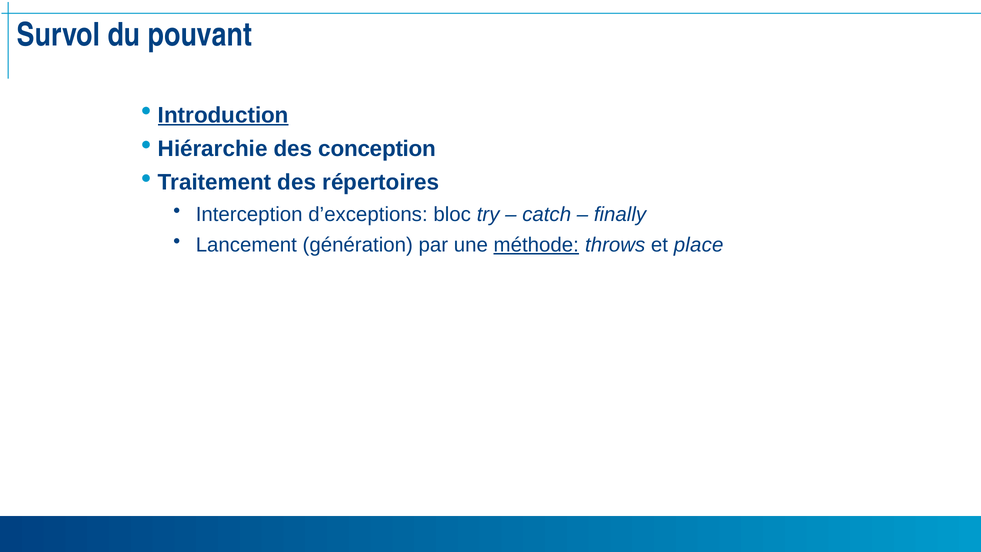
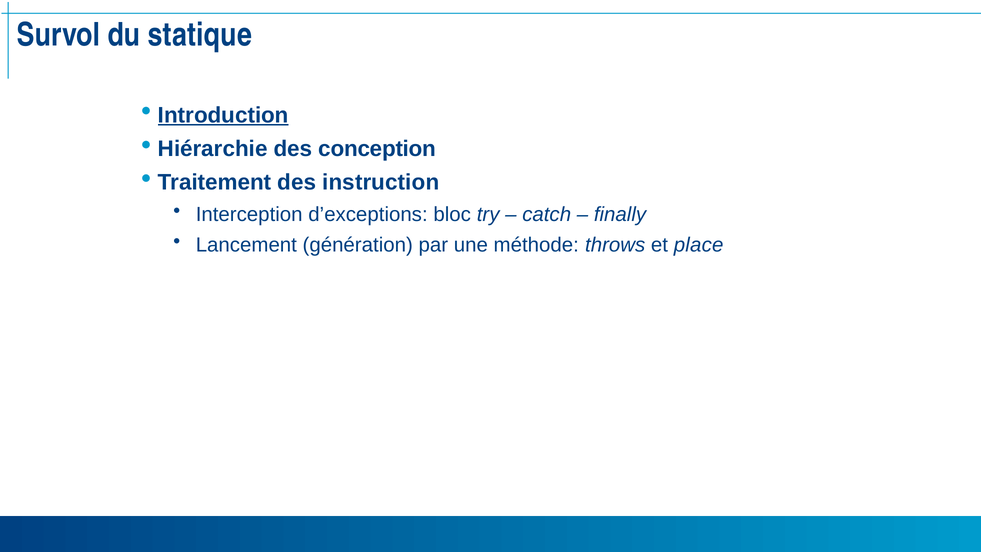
pouvant: pouvant -> statique
répertoires: répertoires -> instruction
méthode underline: present -> none
